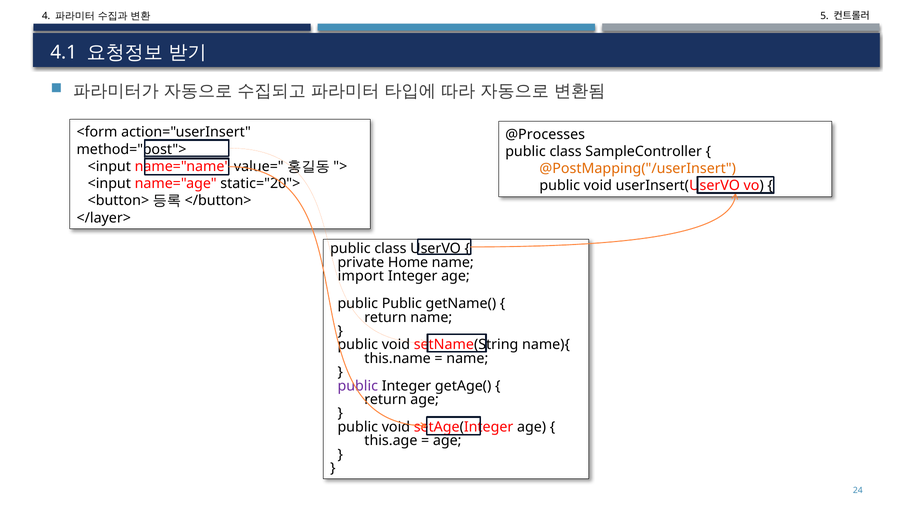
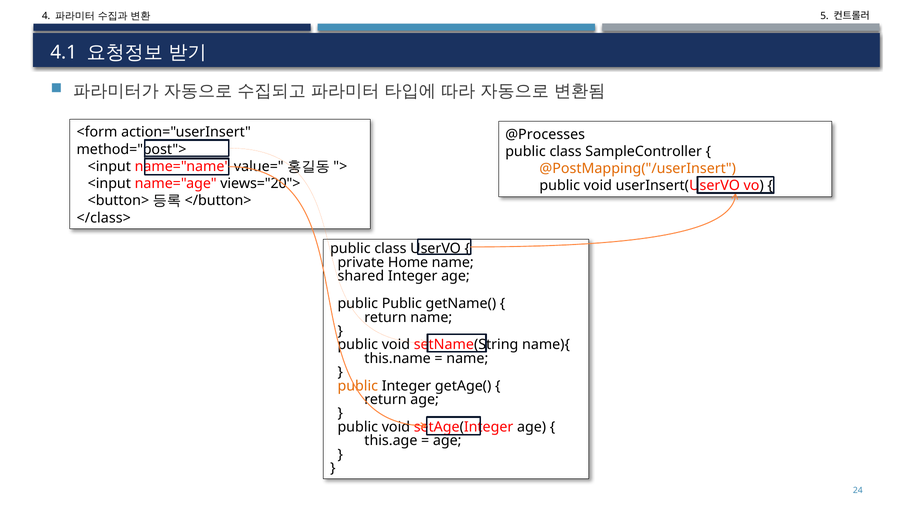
static="20">: static="20"> -> views="20">
</layer>: </layer> -> </class>
import: import -> shared
public at (358, 386) colour: purple -> orange
